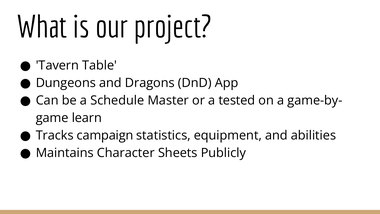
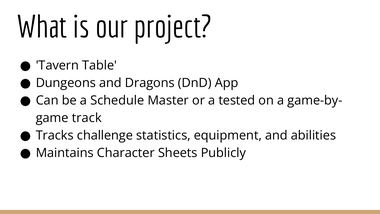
learn: learn -> track
campaign: campaign -> challenge
